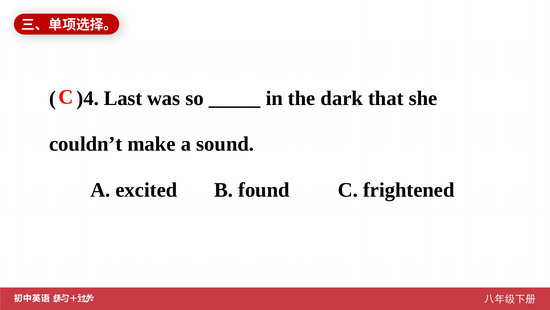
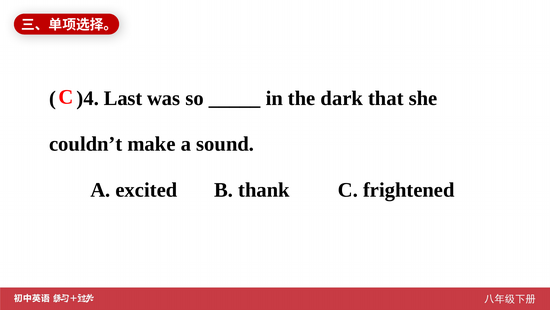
found: found -> thank
